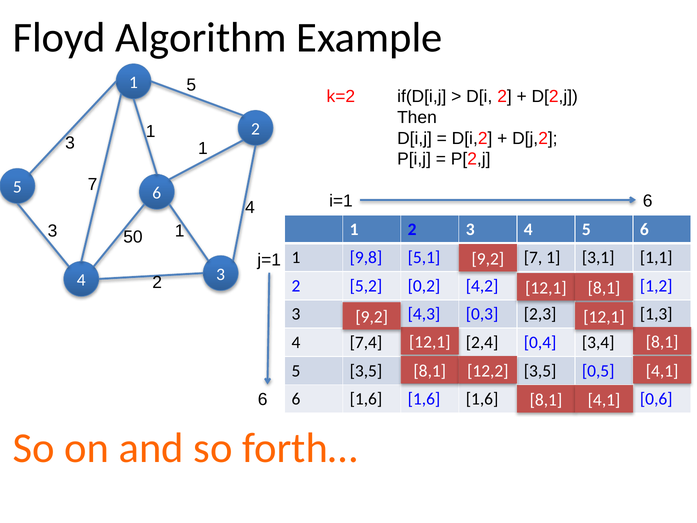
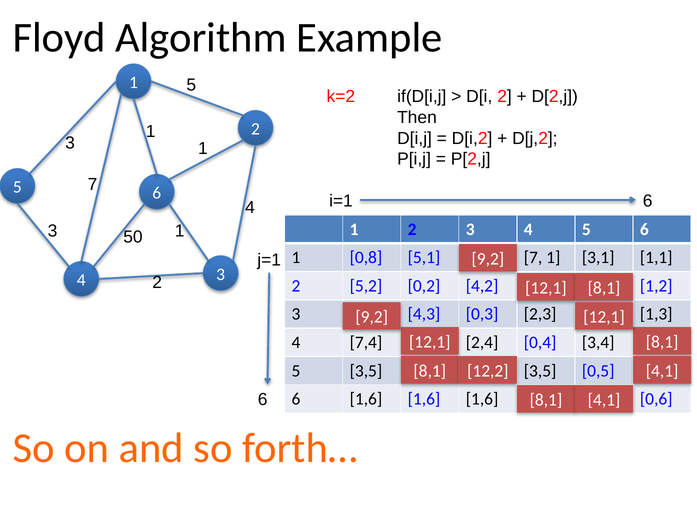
9,8: 9,8 -> 0,8
